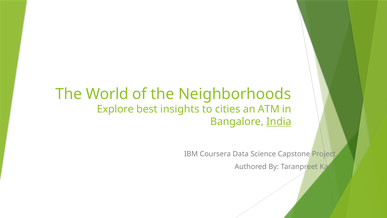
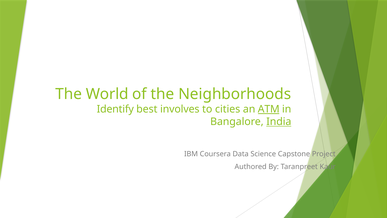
Explore: Explore -> Identify
insights: insights -> involves
ATM underline: none -> present
